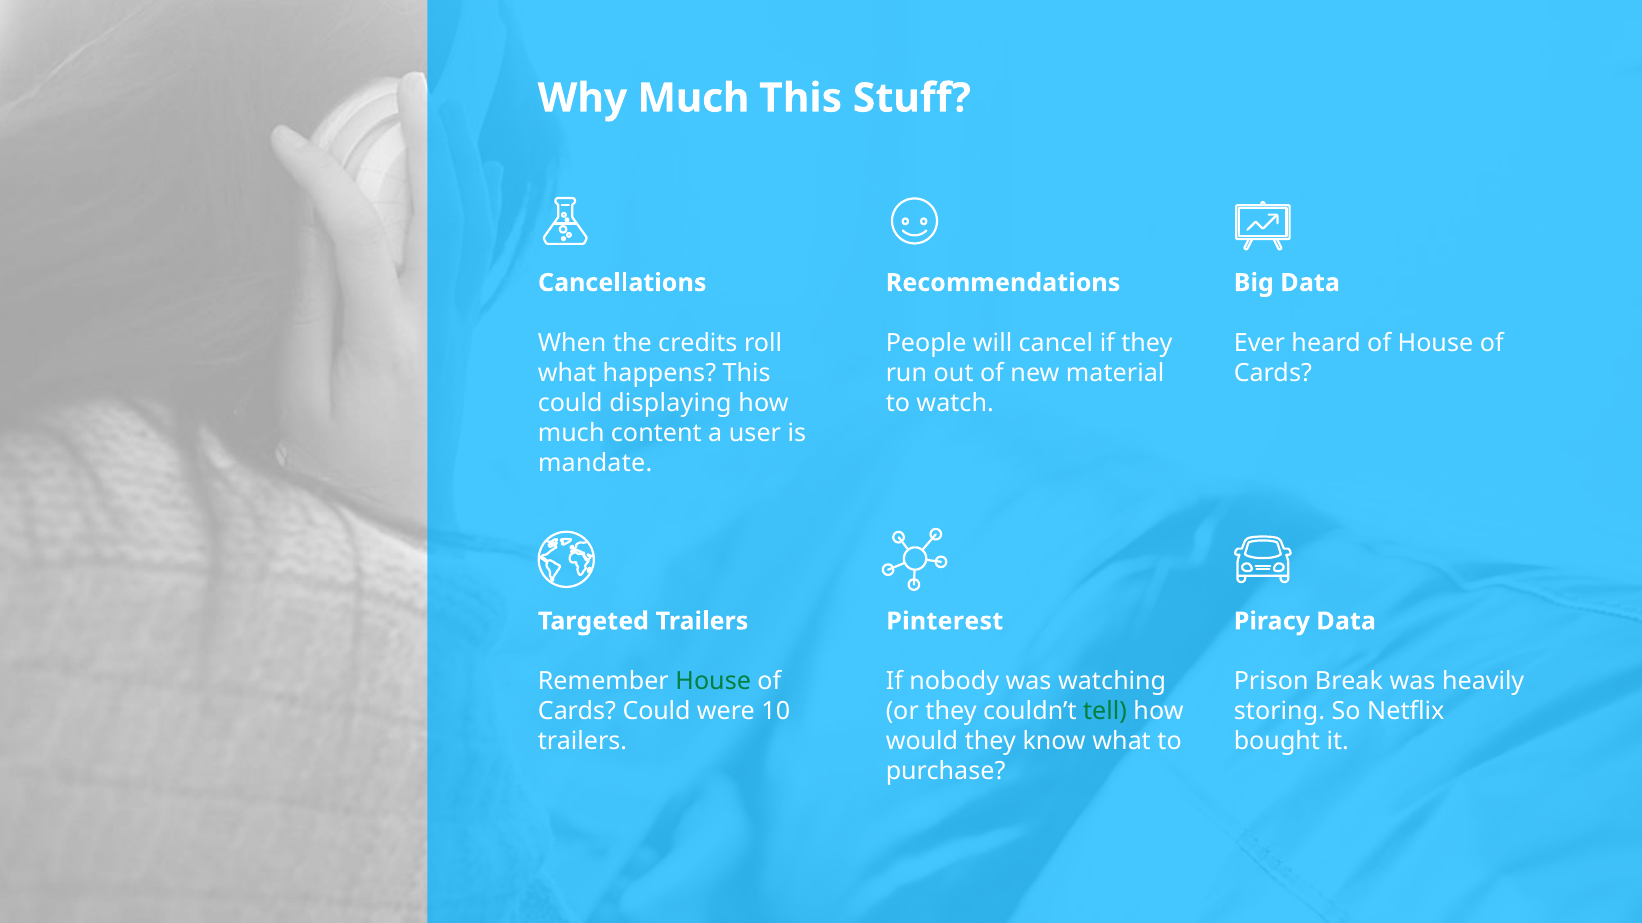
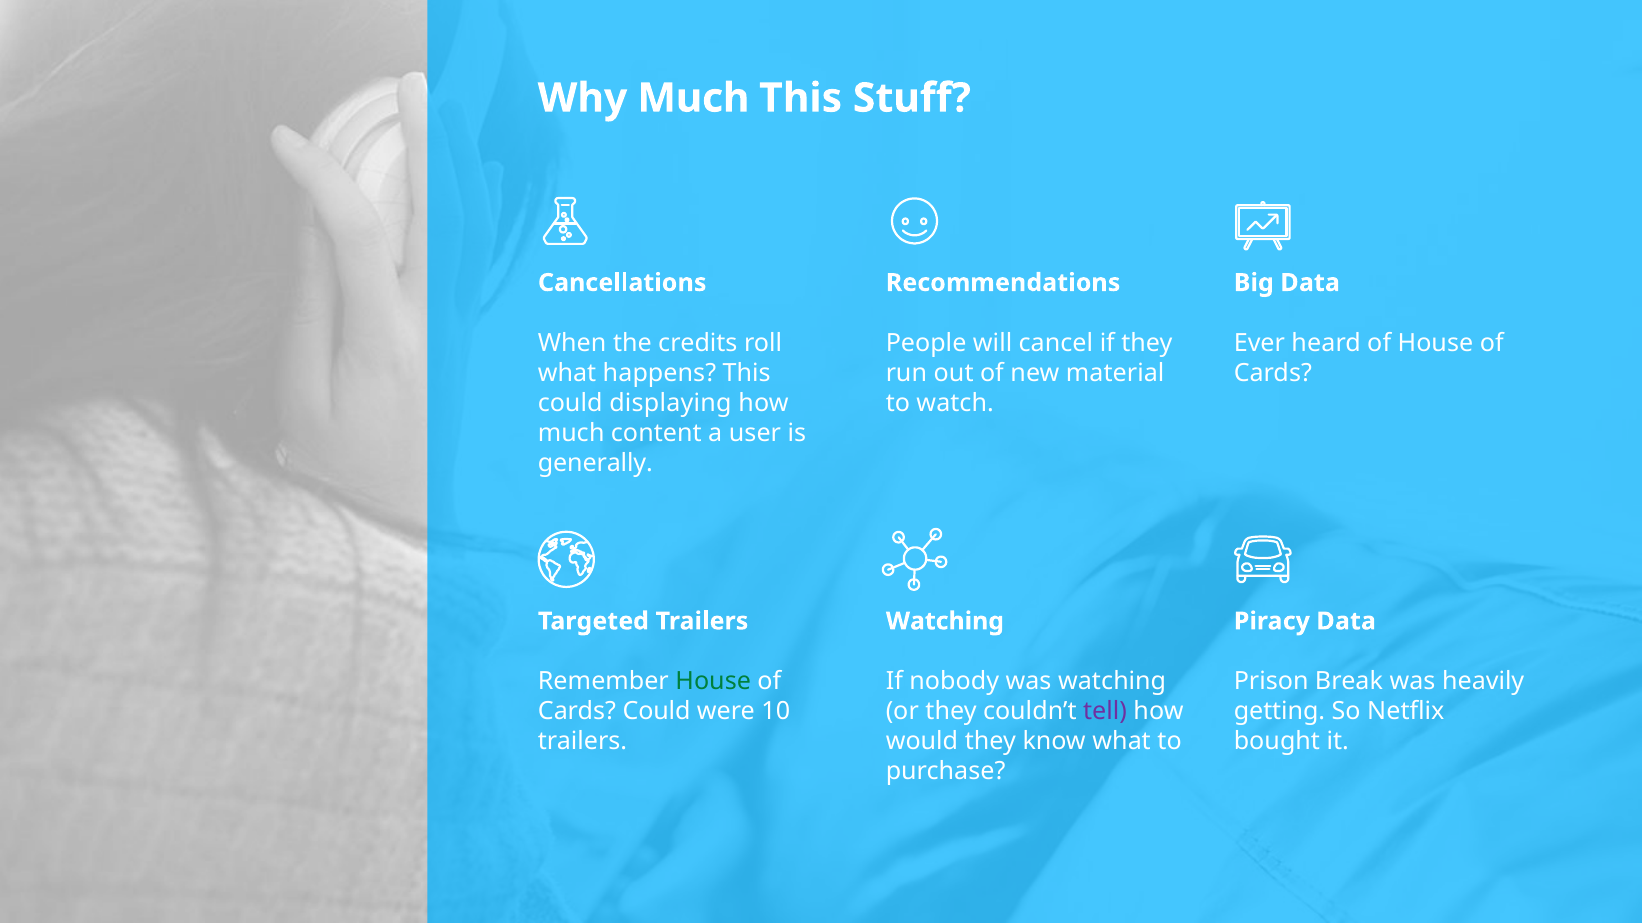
mandate: mandate -> generally
Pinterest at (945, 622): Pinterest -> Watching
tell colour: green -> purple
storing: storing -> getting
